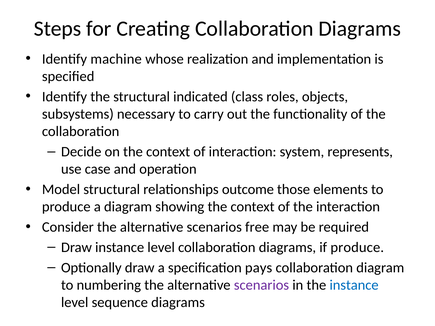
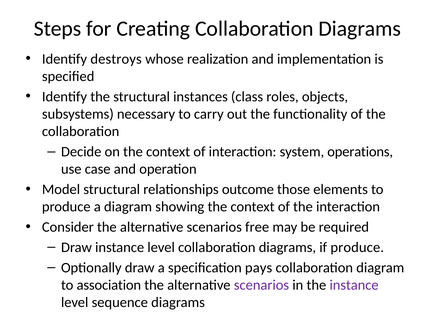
machine: machine -> destroys
indicated: indicated -> instances
represents: represents -> operations
numbering: numbering -> association
instance at (354, 285) colour: blue -> purple
